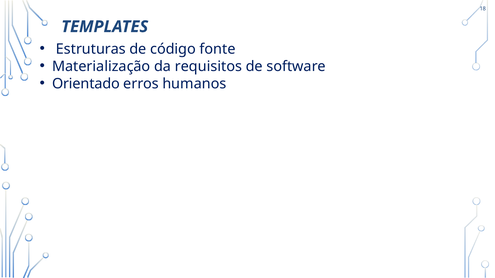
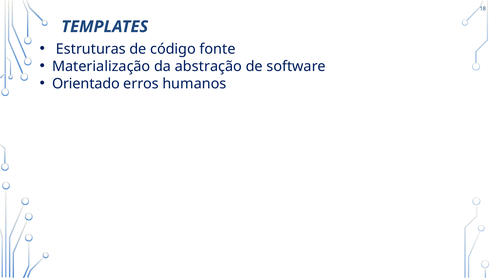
requisitos: requisitos -> abstração
